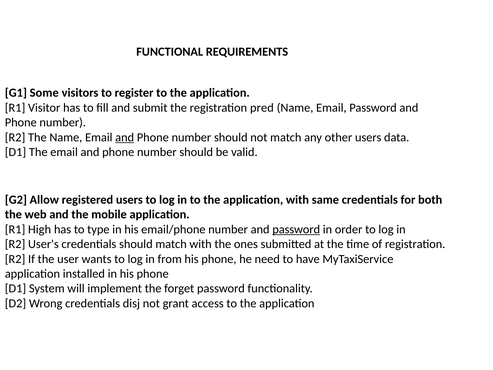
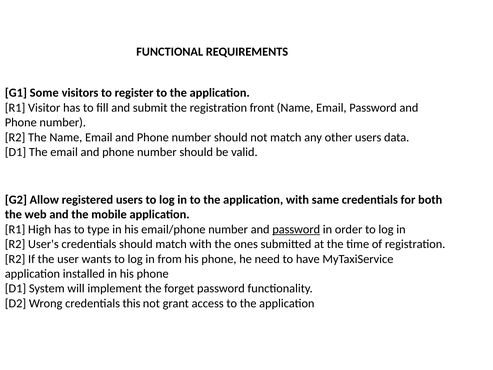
pred: pred -> front
and at (125, 137) underline: present -> none
disj: disj -> this
